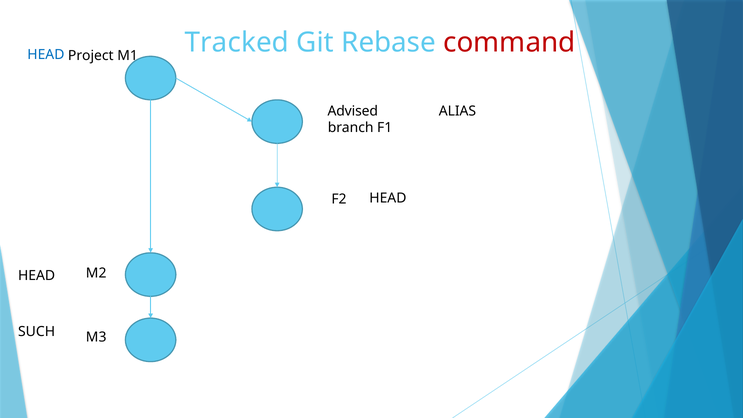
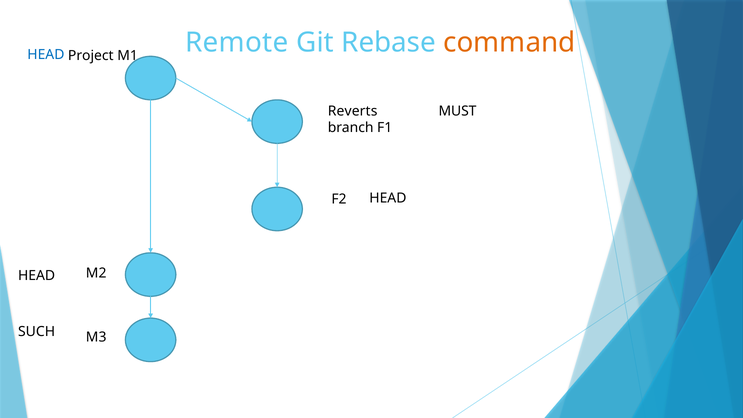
Tracked: Tracked -> Remote
command colour: red -> orange
Advised: Advised -> Reverts
ALIAS: ALIAS -> MUST
